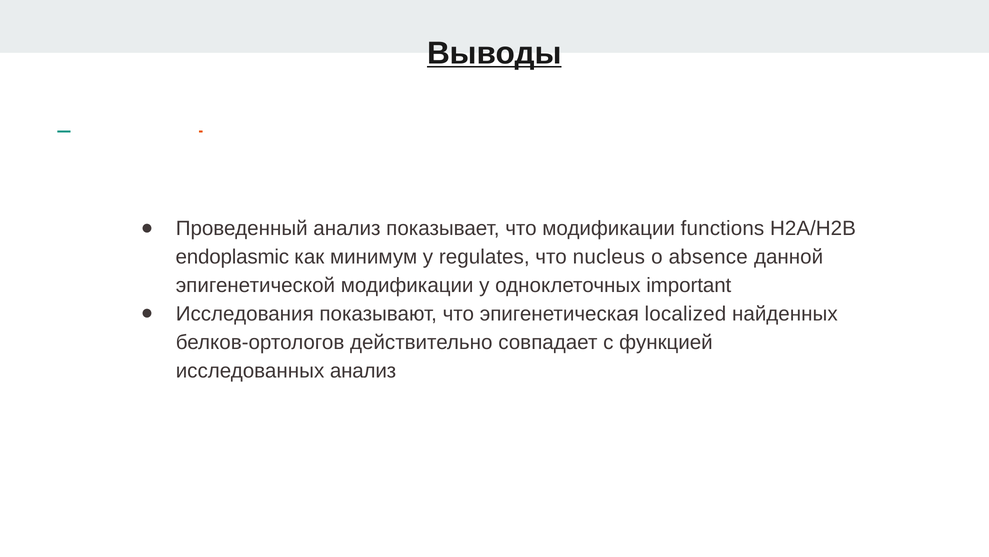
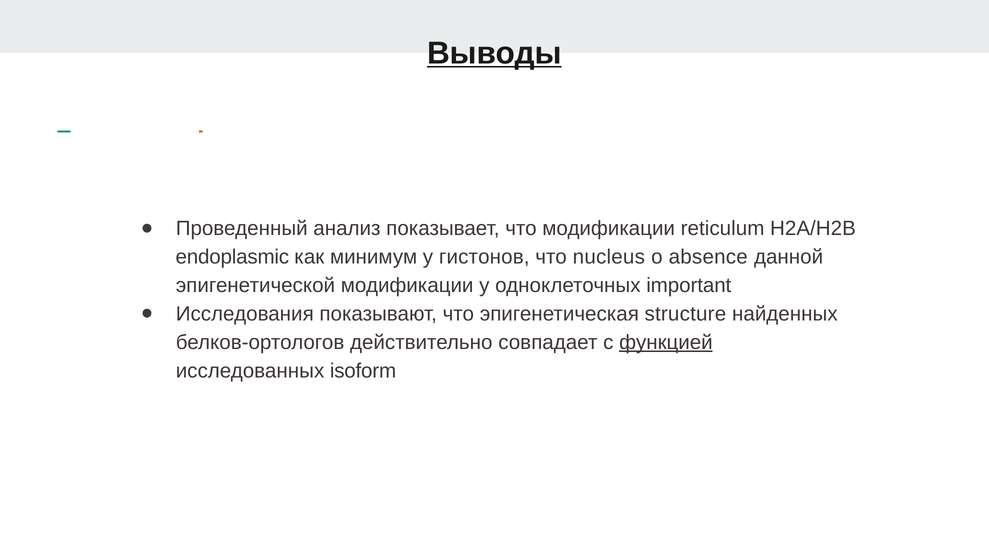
functions: functions -> reticulum
regulates: regulates -> гистонов
localized: localized -> structure
функцией underline: none -> present
исследованных анализ: анализ -> isoform
